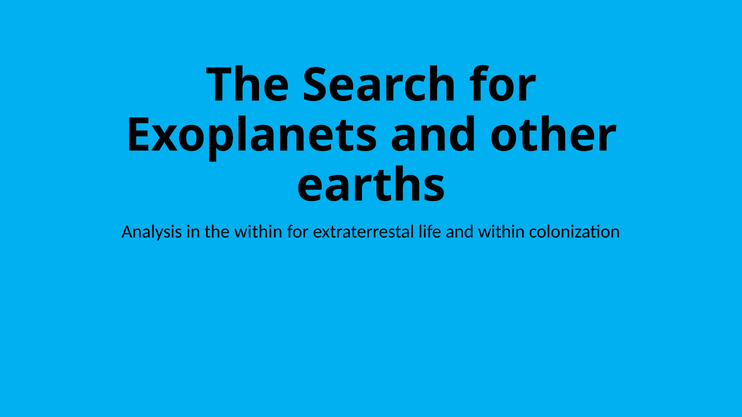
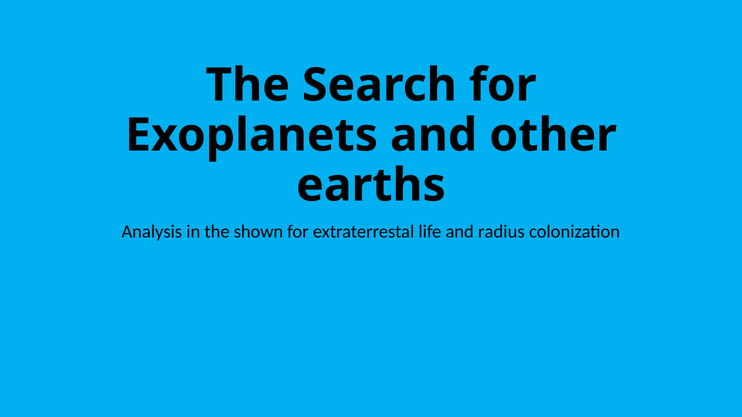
the within: within -> shown
and within: within -> radius
